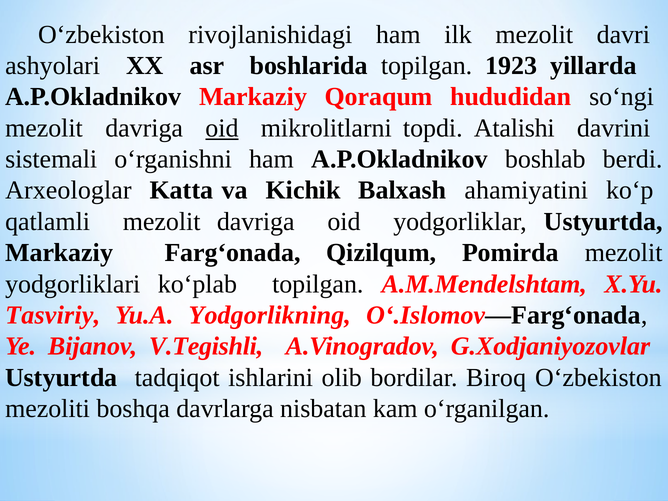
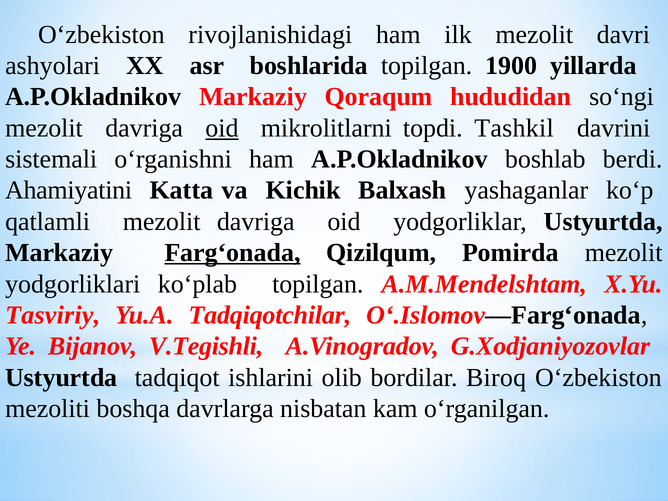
1923: 1923 -> 1900
Atalishi: Atalishi -> Tashkil
Arxeologlar: Arxeologlar -> Ahamiyatini
ahamiyatini: ahamiyatini -> yashaganlar
Farg‘onada underline: none -> present
Yodgorlikning: Yodgorlikning -> Tadqiqotchilar
